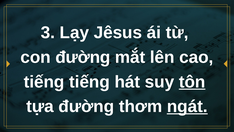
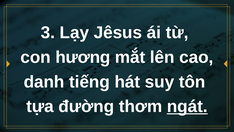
con đường: đường -> hương
tiếng at (44, 82): tiếng -> danh
tôn underline: present -> none
